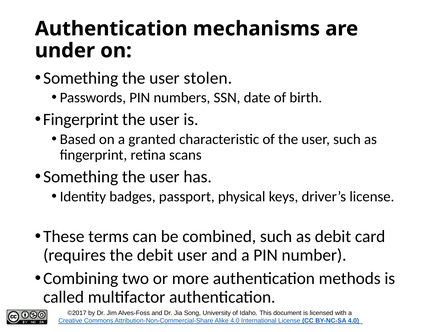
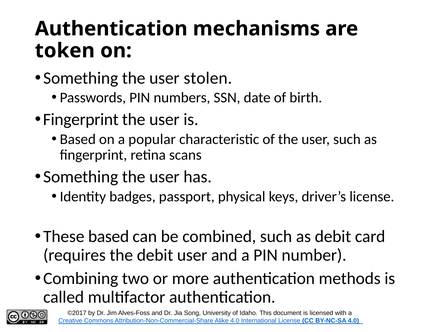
under: under -> token
granted: granted -> popular
These terms: terms -> based
